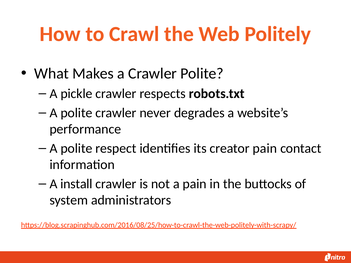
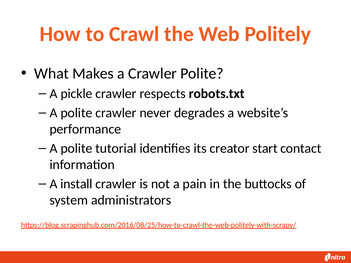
respect: respect -> tutorial
creator pain: pain -> start
